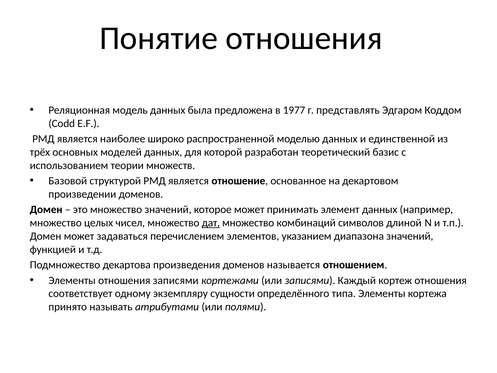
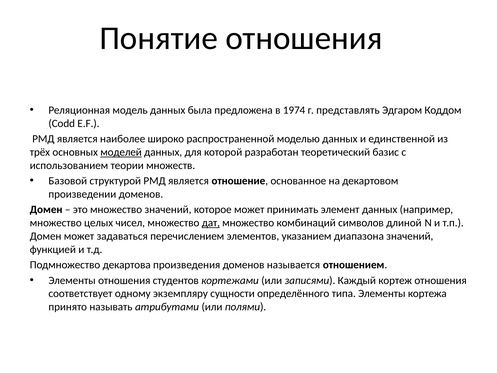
1977: 1977 -> 1974
моделей underline: none -> present
отношения записями: записями -> студентов
